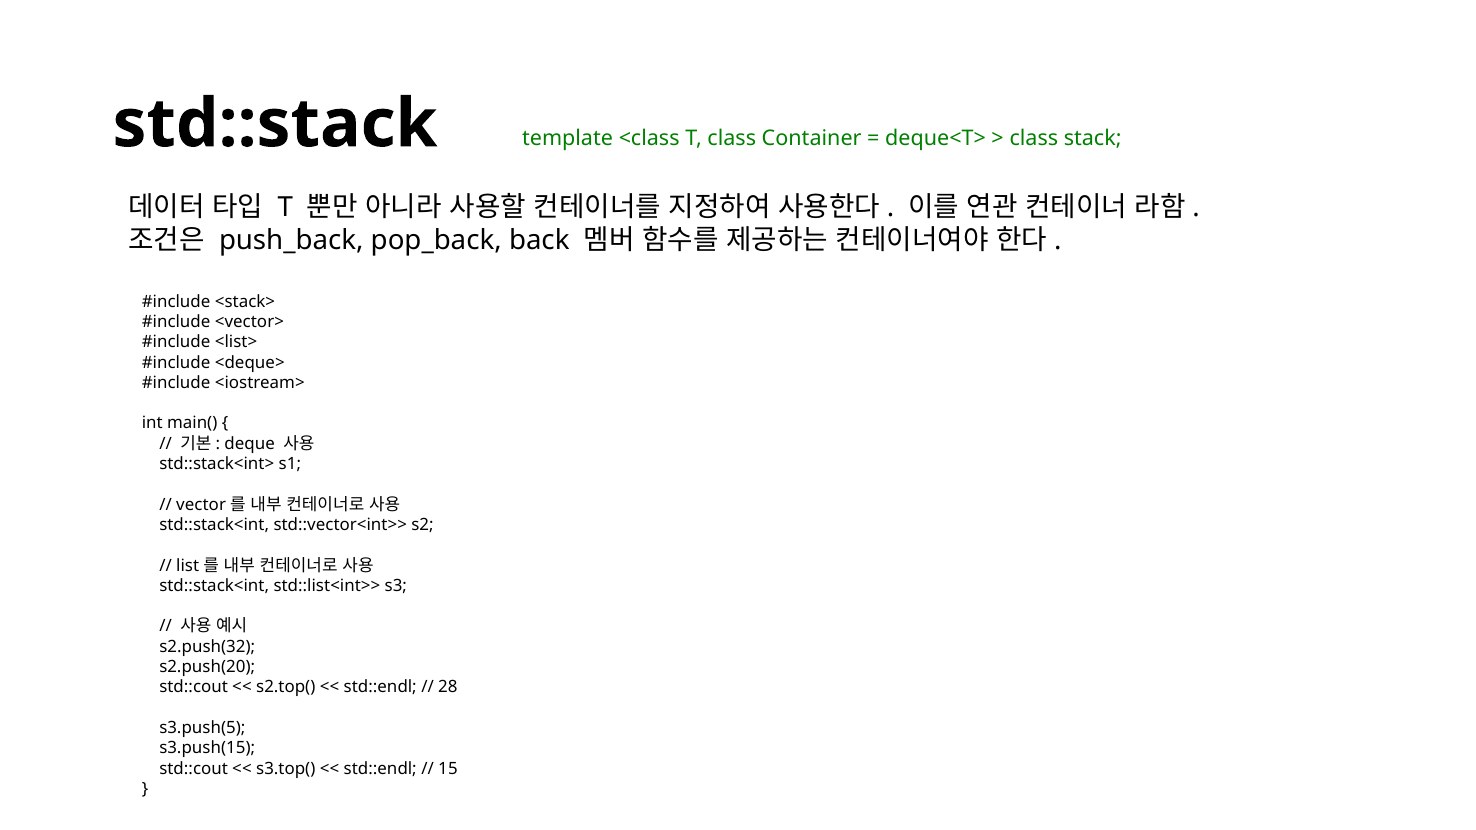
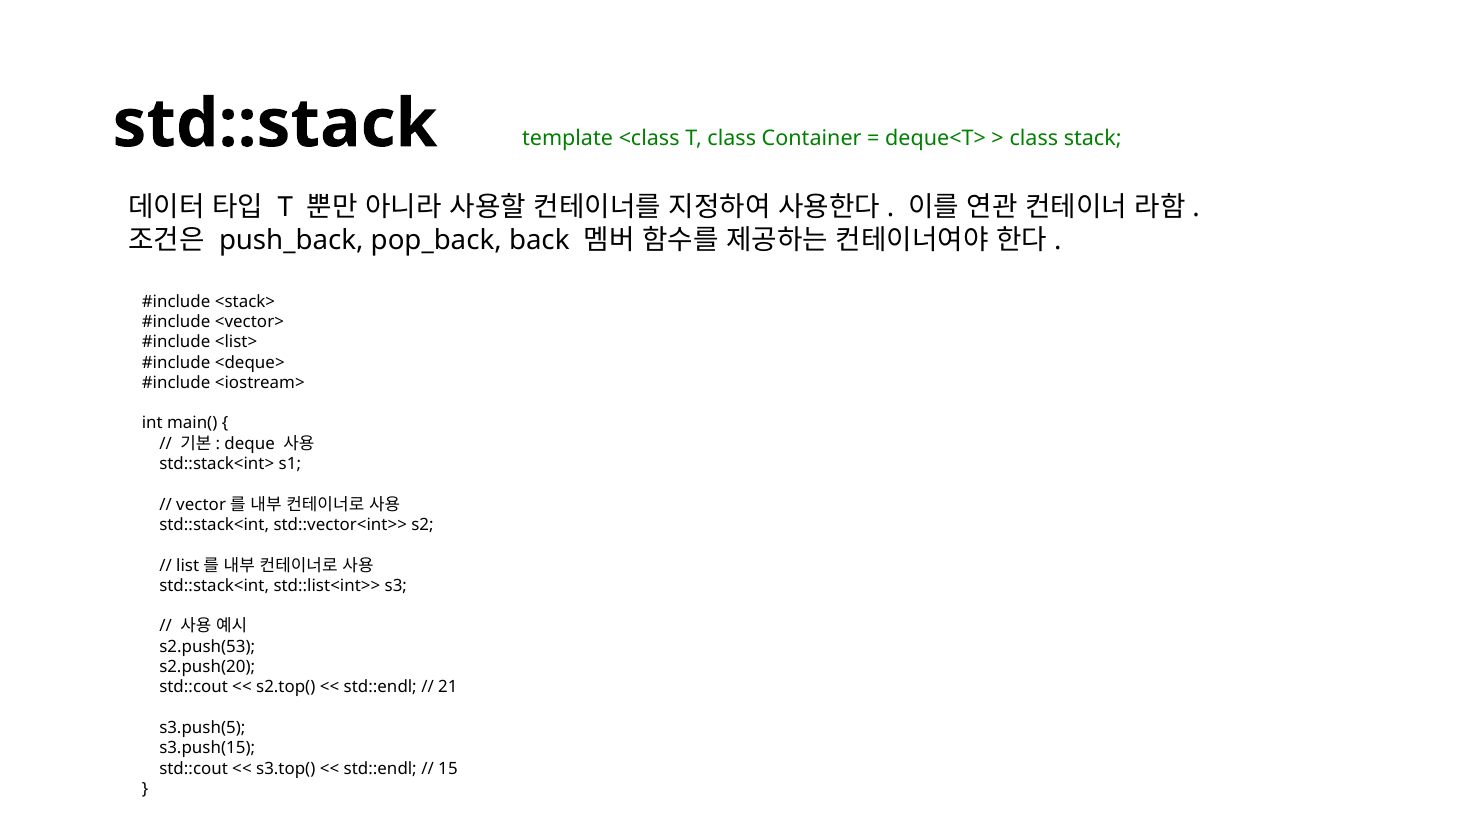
s2.push(32: s2.push(32 -> s2.push(53
28: 28 -> 21
